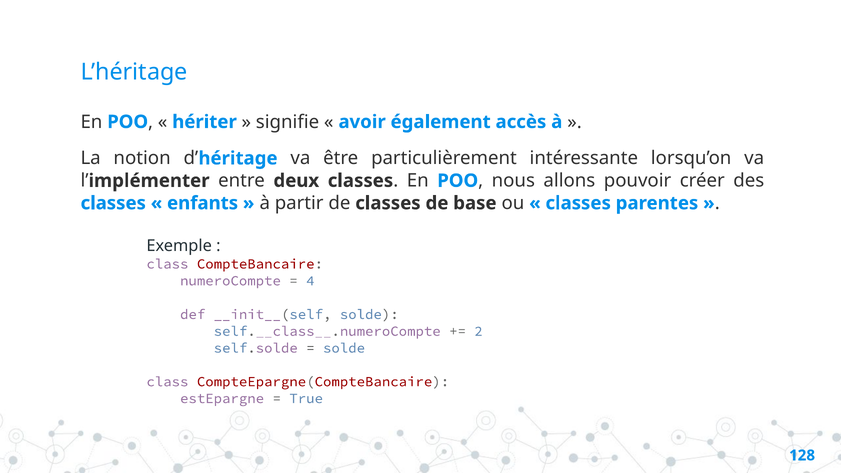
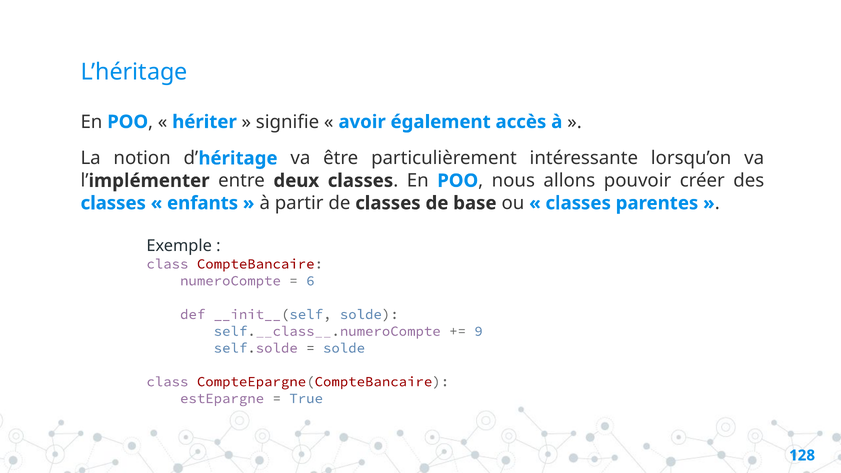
4: 4 -> 6
2: 2 -> 9
